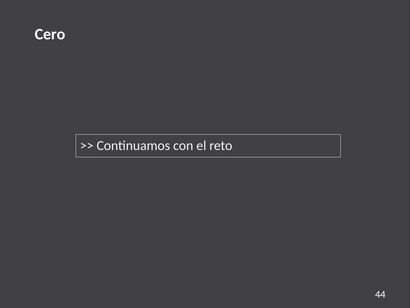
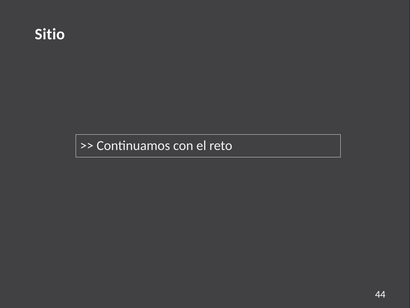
Cero: Cero -> Sitio
